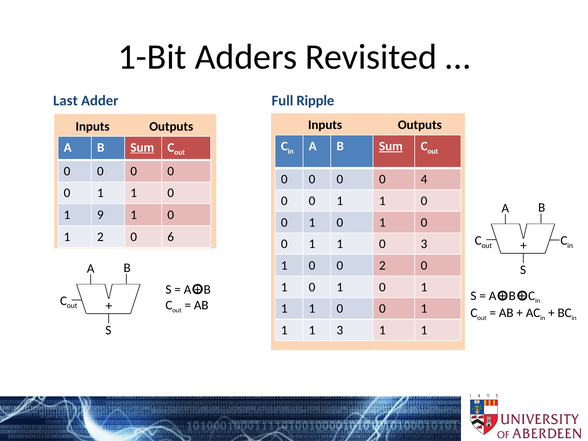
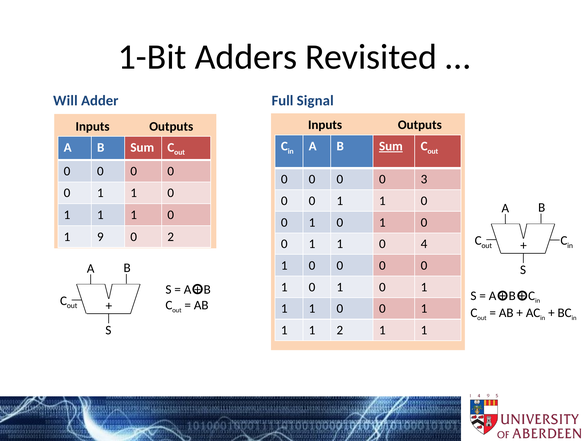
Last: Last -> Will
Ripple: Ripple -> Signal
Sum at (142, 147) underline: present -> none
4: 4 -> 3
9 at (100, 215): 9 -> 1
1 2: 2 -> 9
0 6: 6 -> 2
0 3: 3 -> 4
1 0 0 2: 2 -> 0
1 3: 3 -> 2
